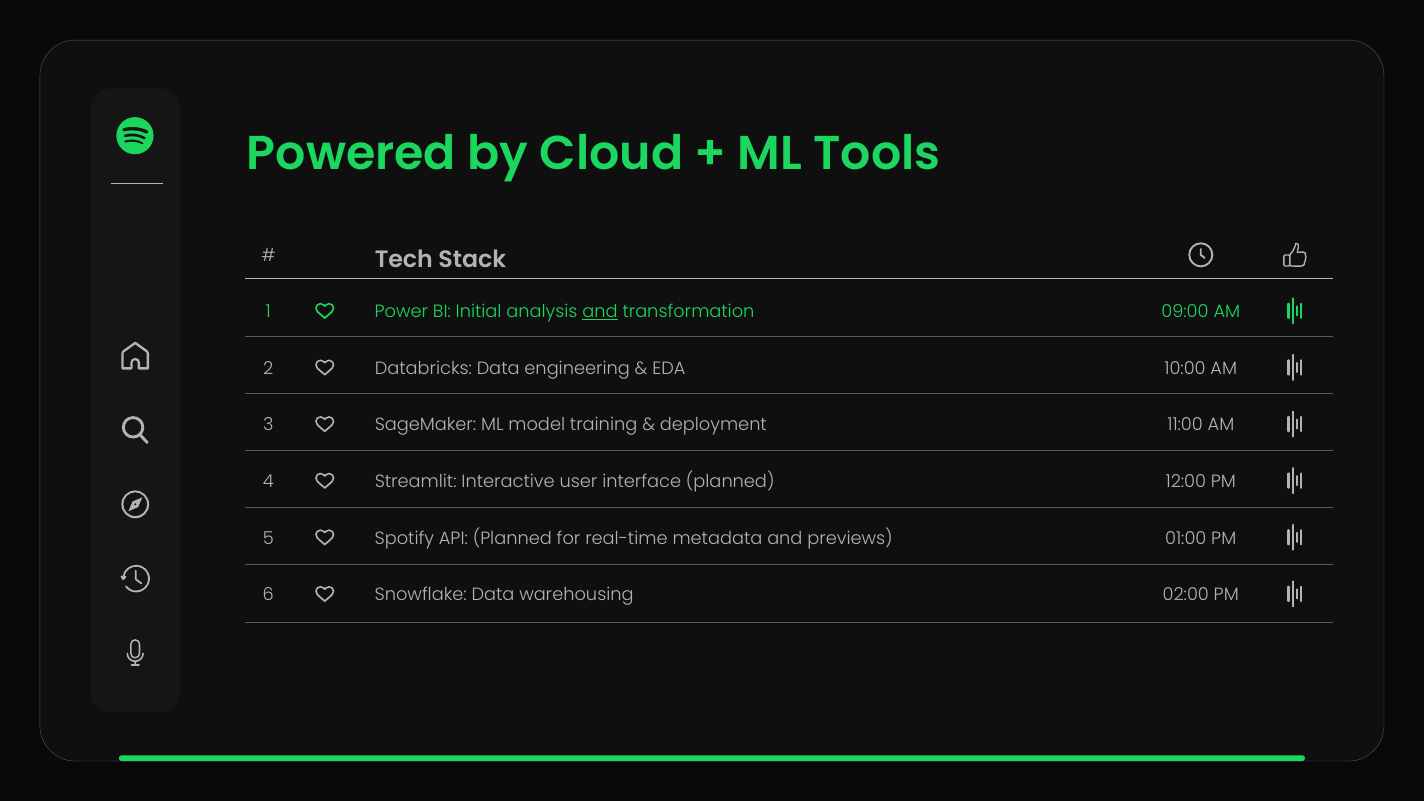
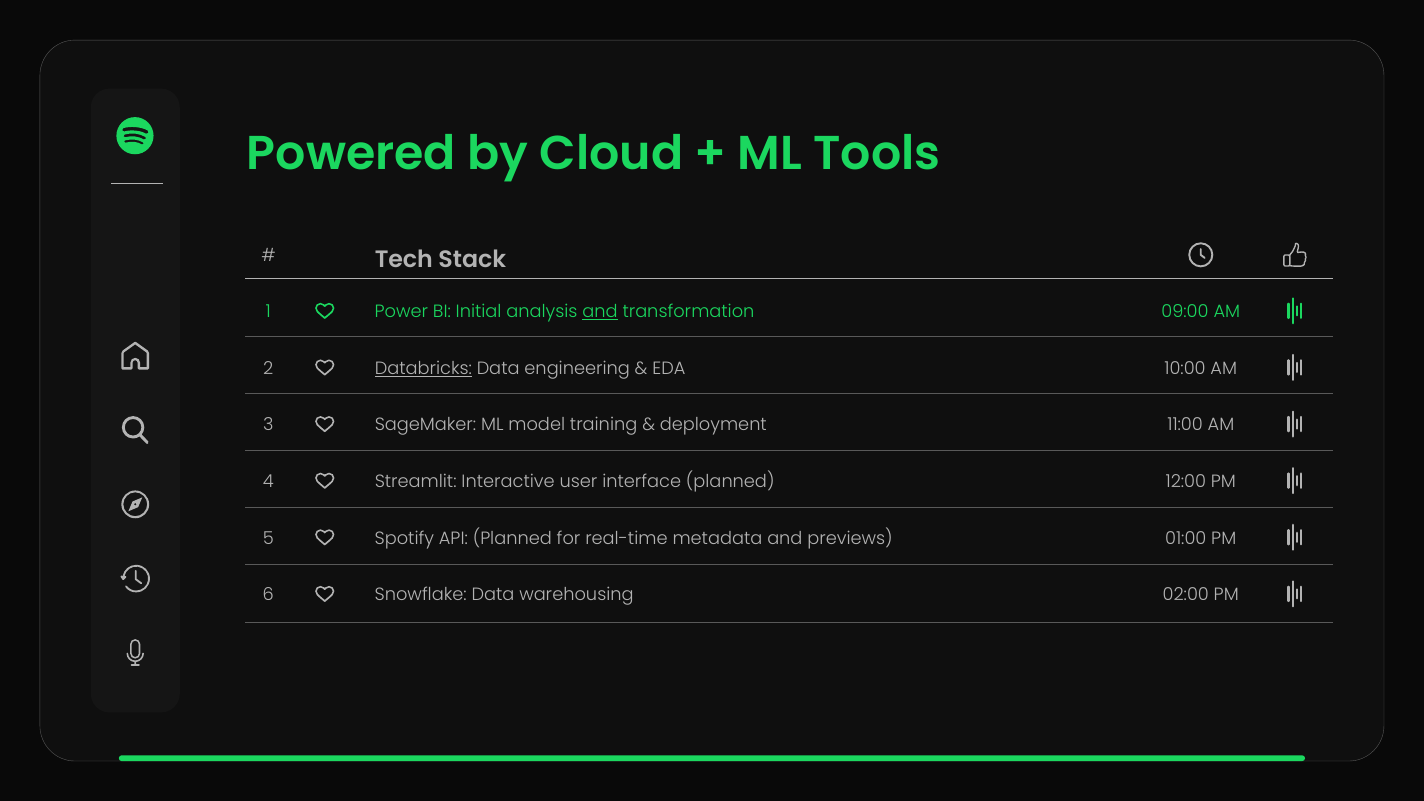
Databricks underline: none -> present
